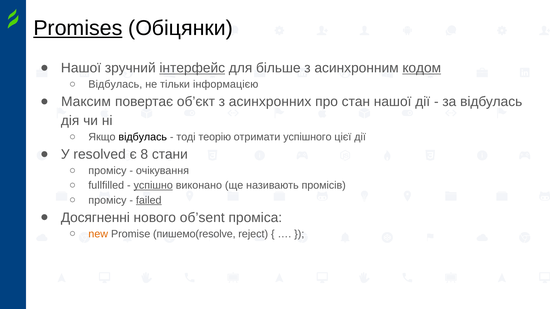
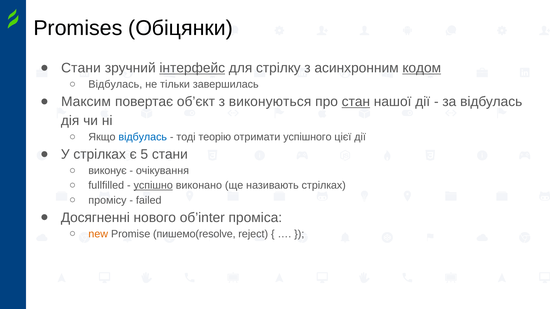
Promises underline: present -> none
Нашої at (81, 68): Нашої -> Стани
більше: більше -> стрілку
інформацією: інформацією -> завершилась
асинхронних: асинхронних -> виконуються
стан underline: none -> present
відбулась at (143, 137) colour: black -> blue
У resolved: resolved -> стрілках
8: 8 -> 5
промісу at (107, 171): промісу -> виконує
називають промісів: промісів -> стрілках
failed underline: present -> none
об’sent: об’sent -> об’inter
